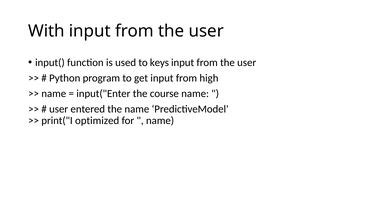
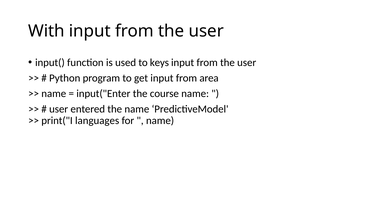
high: high -> area
optimized: optimized -> languages
